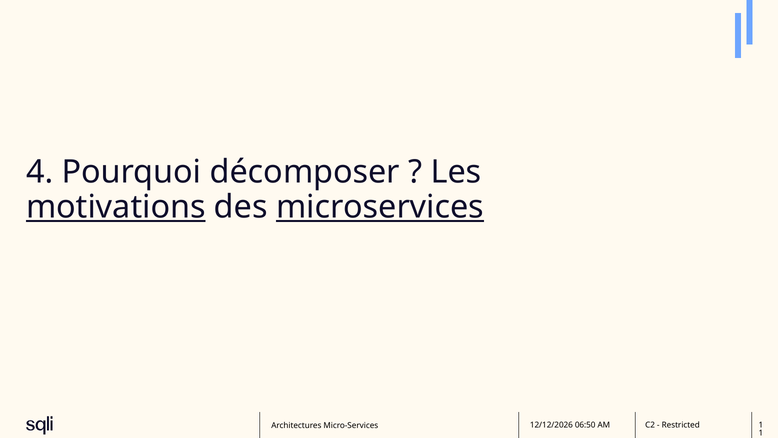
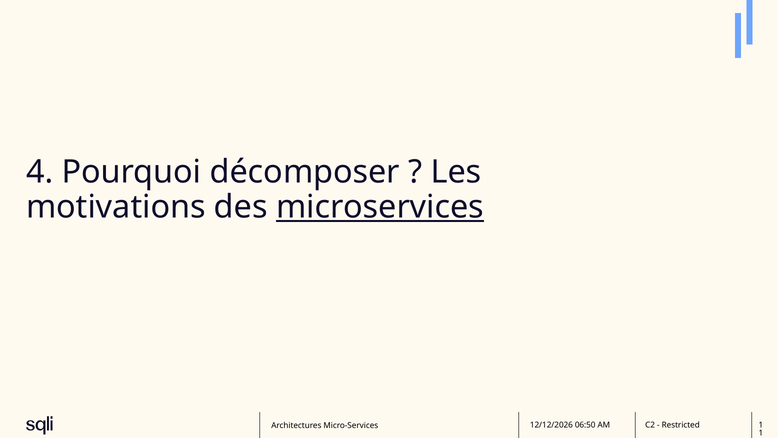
motivations underline: present -> none
